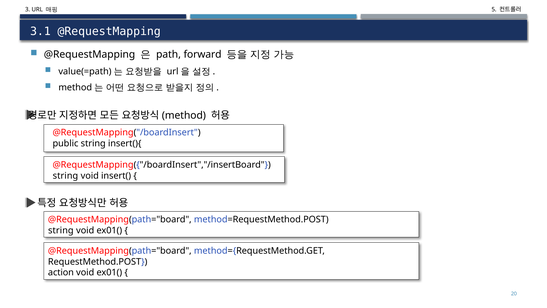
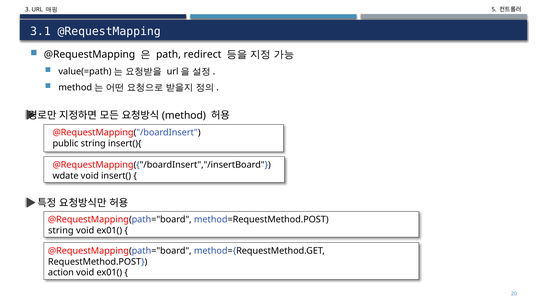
forward: forward -> redirect
string at (65, 175): string -> wdate
